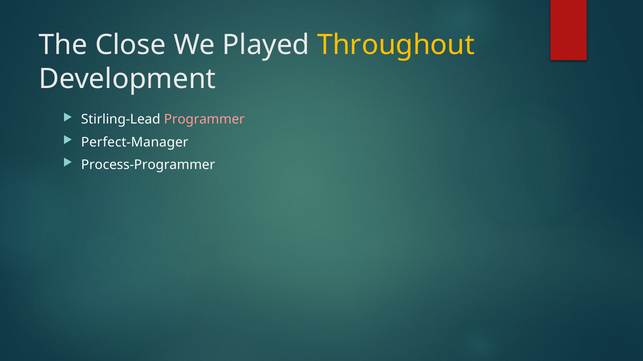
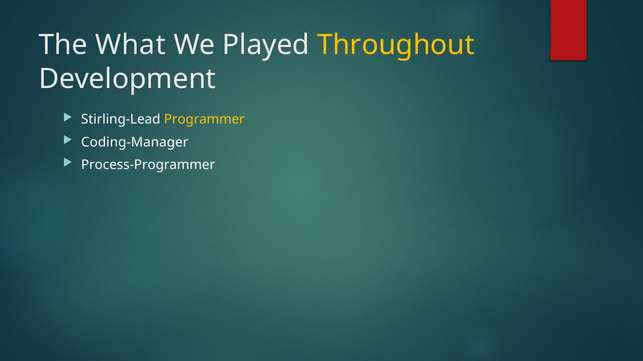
Close: Close -> What
Programmer colour: pink -> yellow
Perfect-Manager: Perfect-Manager -> Coding-Manager
